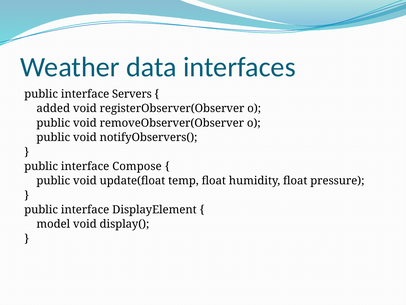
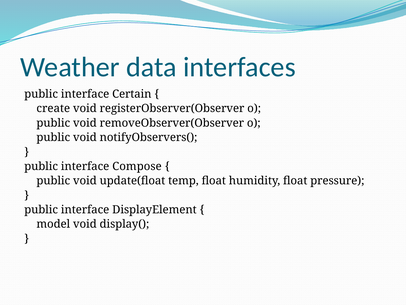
Servers: Servers -> Certain
added: added -> create
